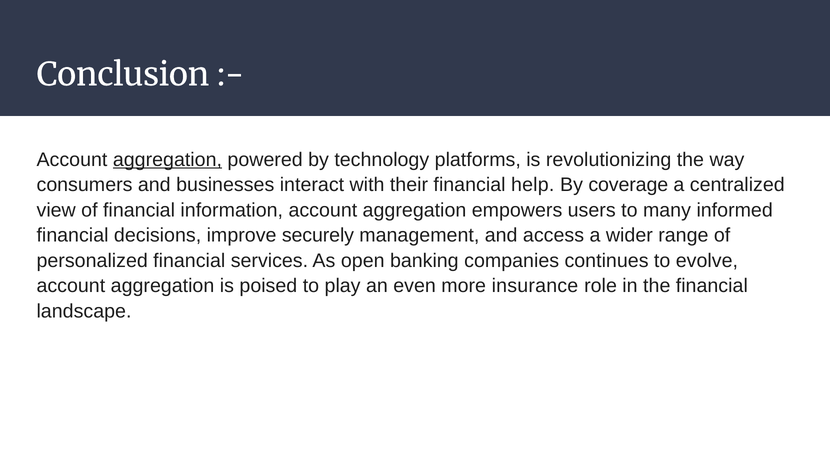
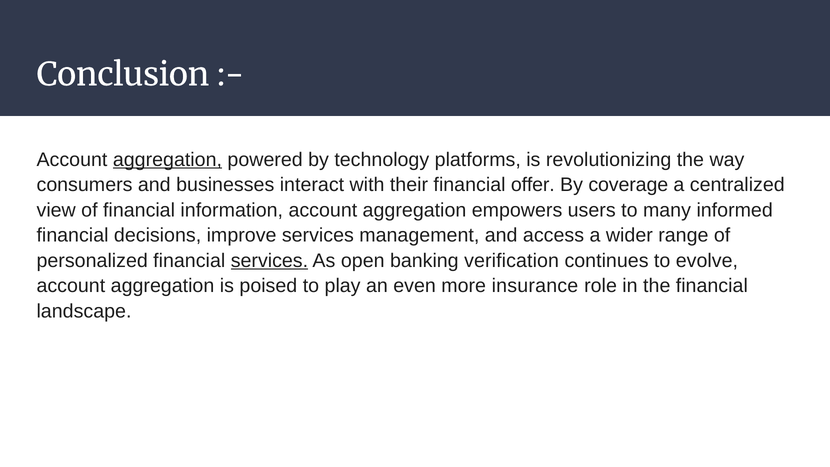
help: help -> offer
improve securely: securely -> services
services at (269, 261) underline: none -> present
companies: companies -> verification
